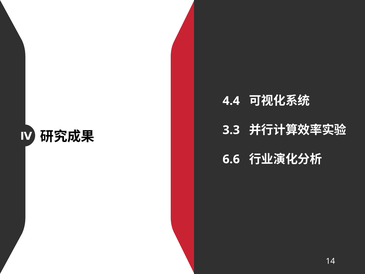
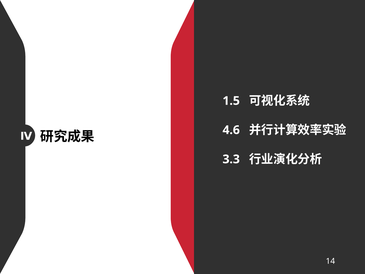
4.4: 4.4 -> 1.5
3.3: 3.3 -> 4.6
6.6: 6.6 -> 3.3
